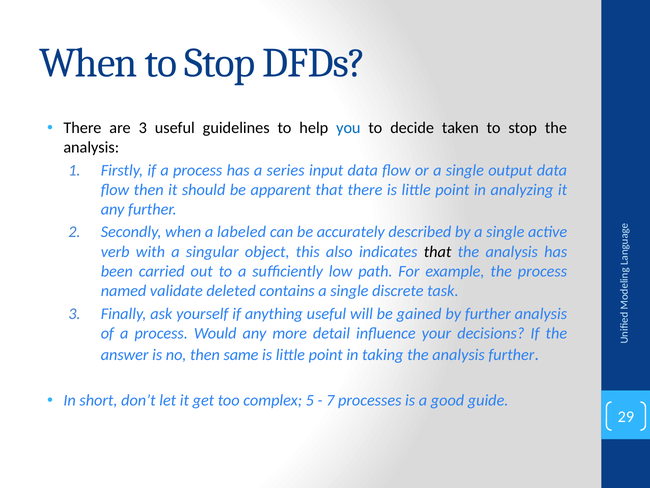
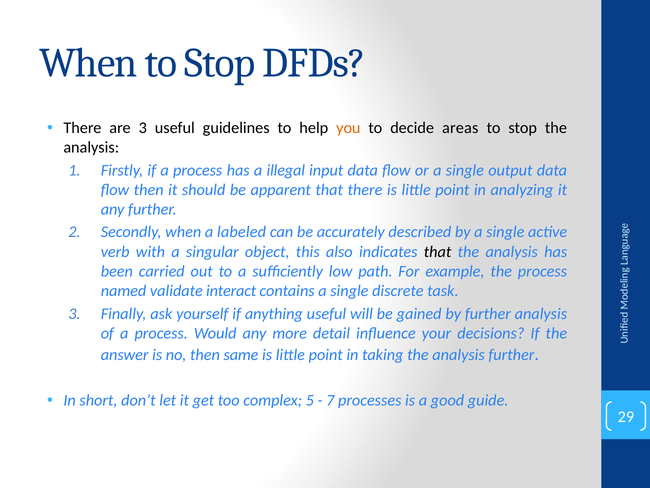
you colour: blue -> orange
taken: taken -> areas
series: series -> illegal
deleted: deleted -> interact
